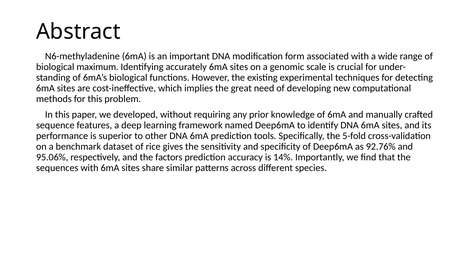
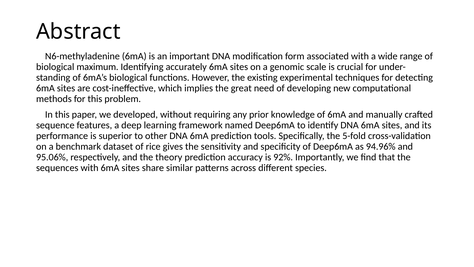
92.76%: 92.76% -> 94.96%
factors: factors -> theory
14%: 14% -> 92%
